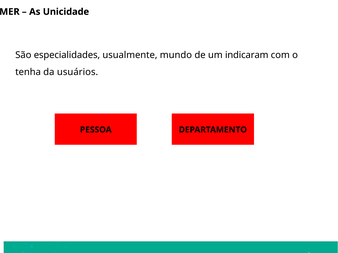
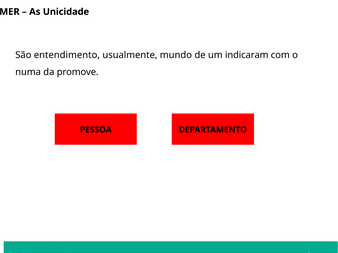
especialidades: especialidades -> entendimento
tenha: tenha -> numa
usuários: usuários -> promove
